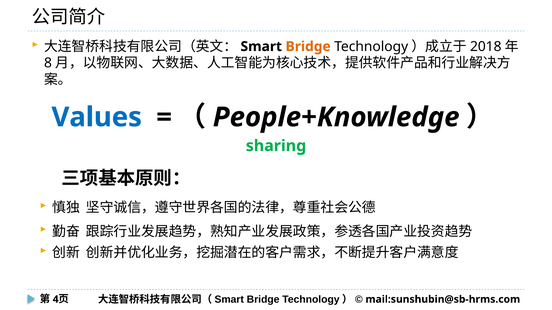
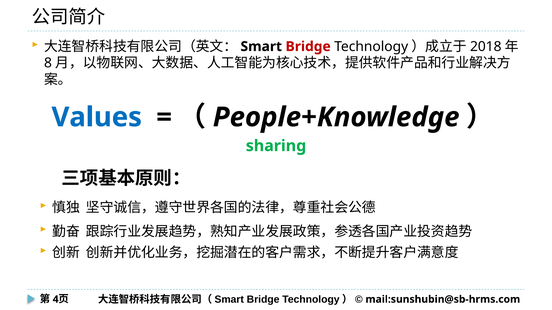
Bridge at (308, 47) colour: orange -> red
